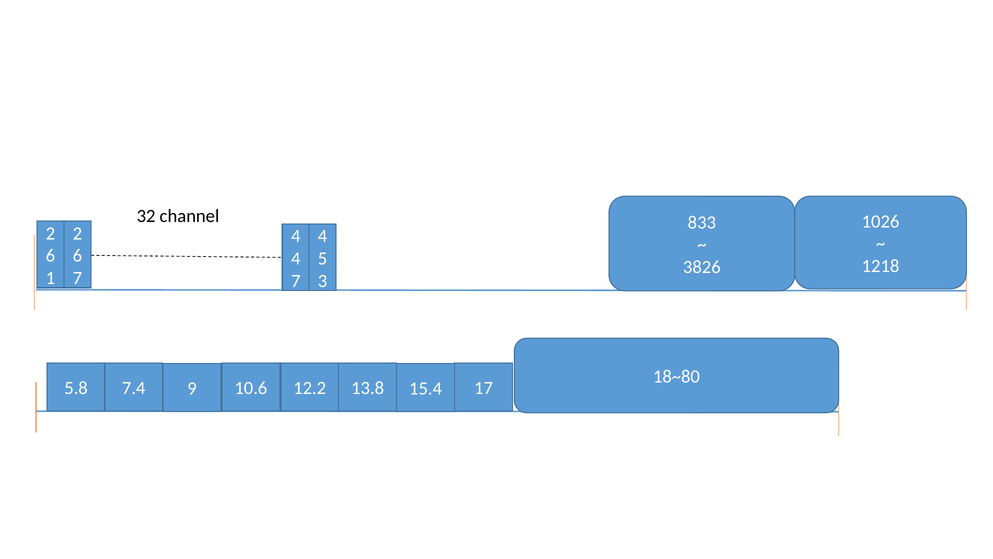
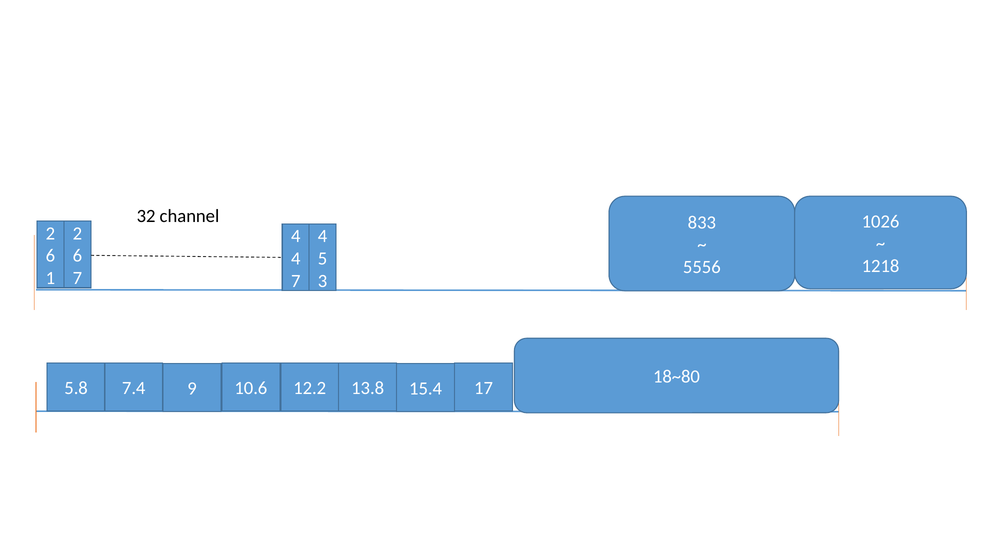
3826: 3826 -> 5556
